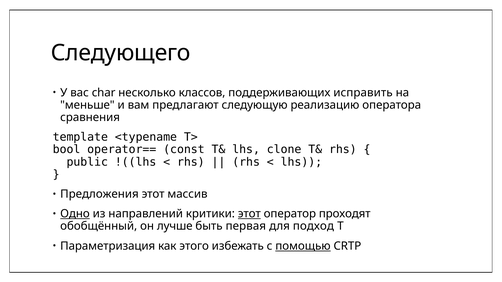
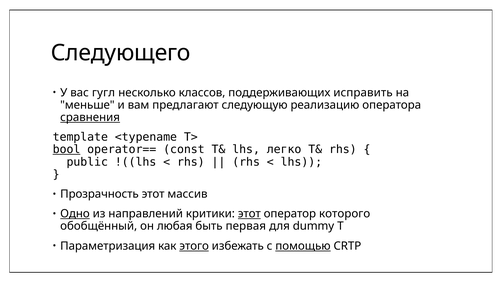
char: char -> гугл
сравнения underline: none -> present
bool underline: none -> present
clone: clone -> легко
Предложения: Предложения -> Прозрачность
проходят: проходят -> которого
лучше: лучше -> любая
подход: подход -> dummy
этого underline: none -> present
